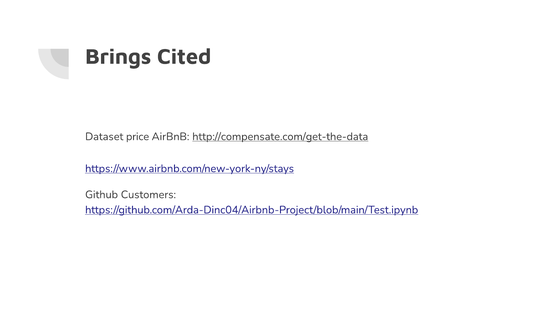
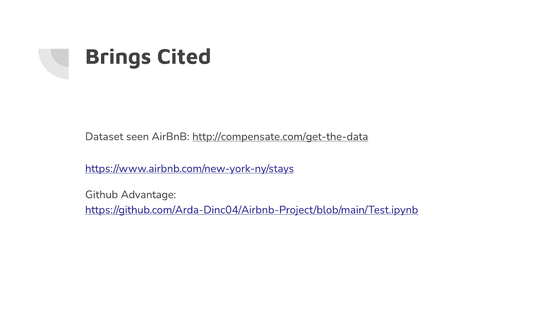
price: price -> seen
Customers: Customers -> Advantage
